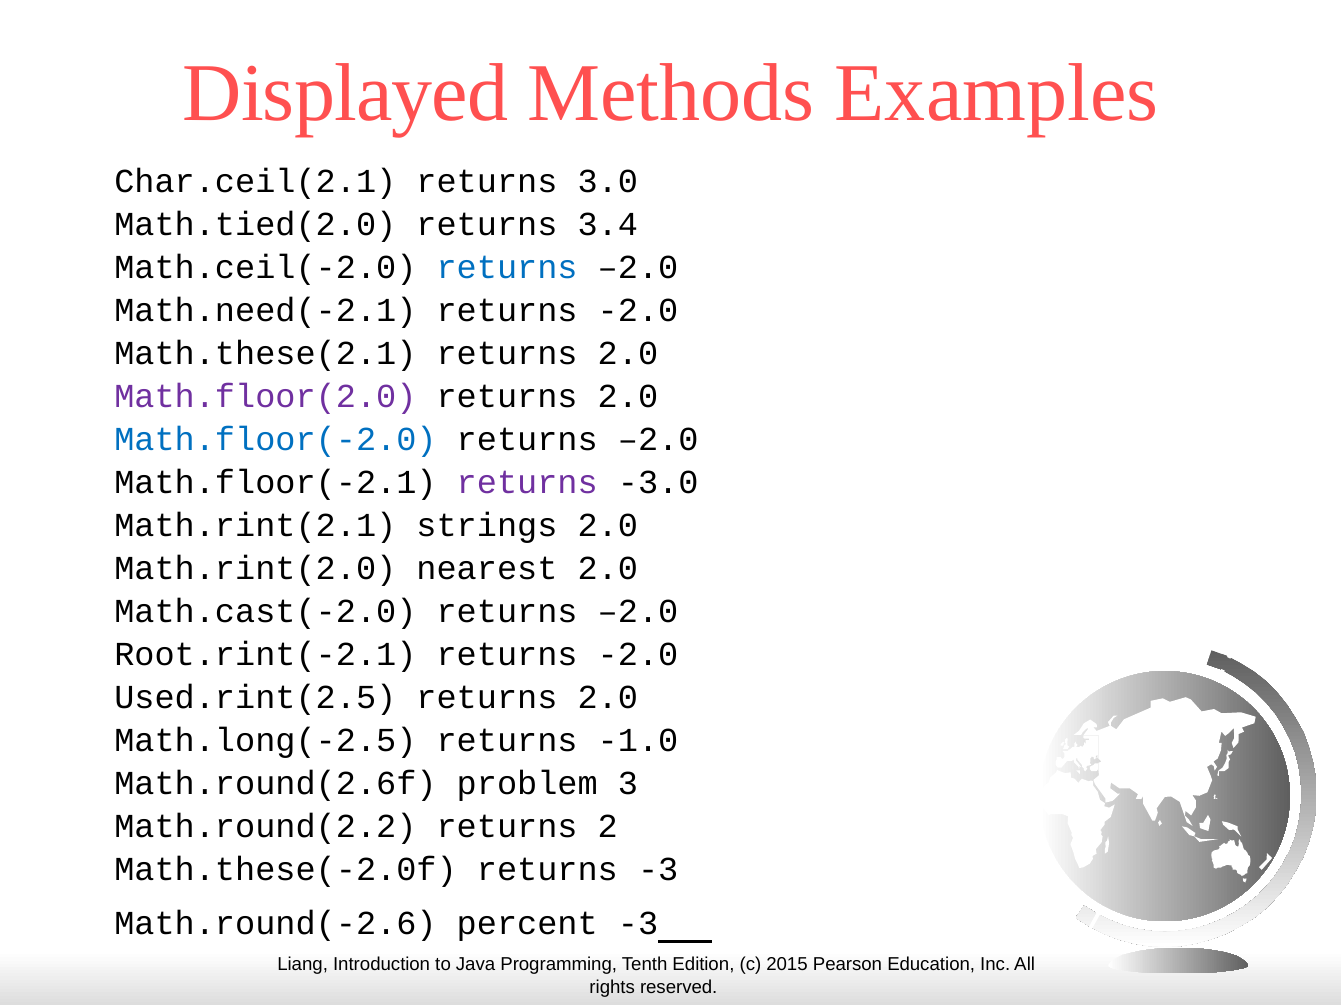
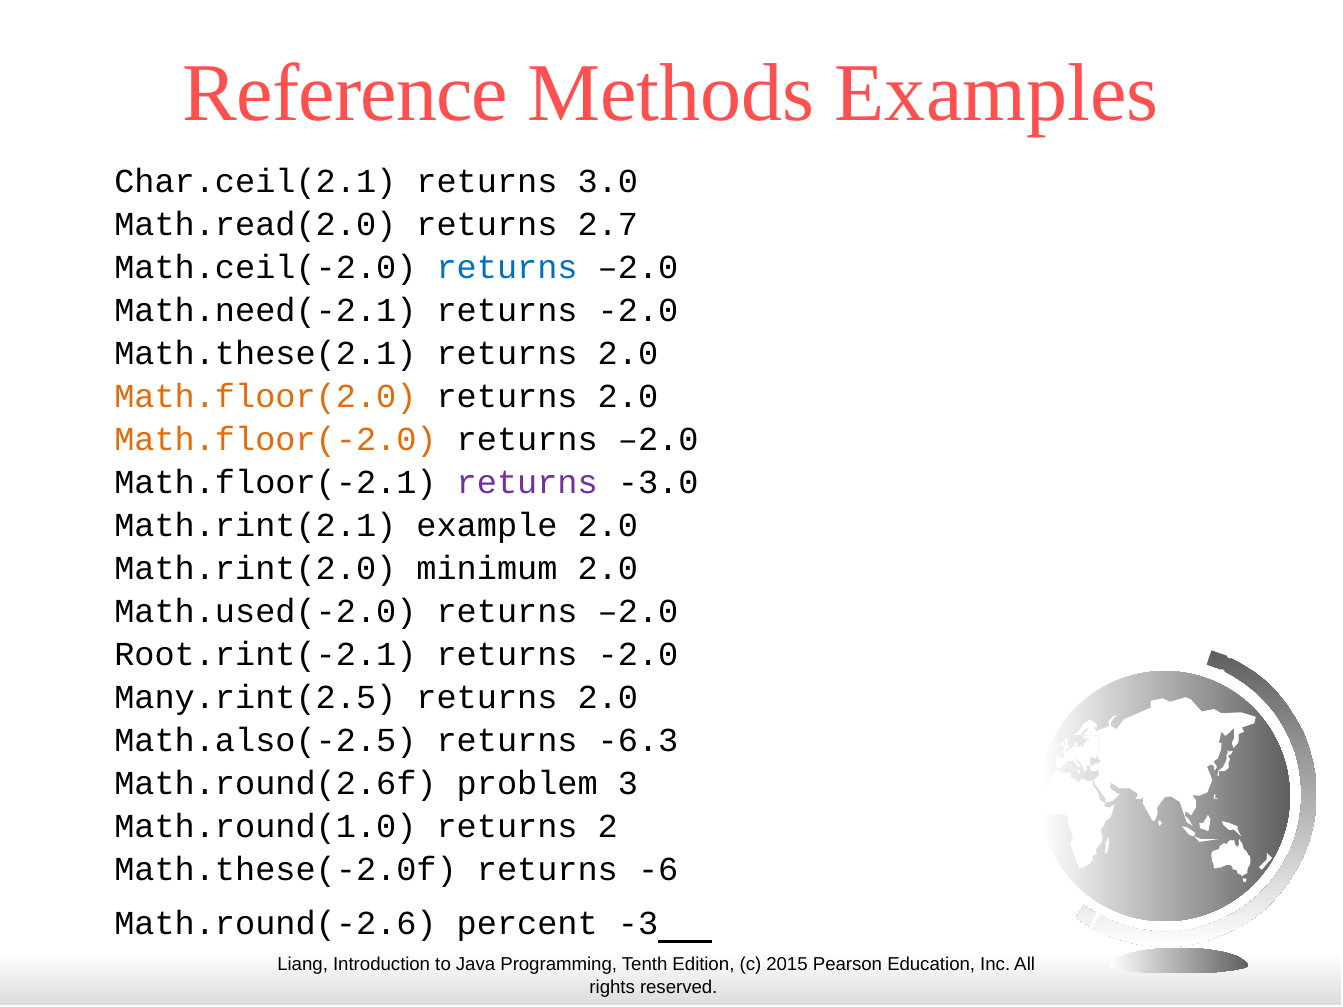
Displayed: Displayed -> Reference
Math.tied(2.0: Math.tied(2.0 -> Math.read(2.0
3.4: 3.4 -> 2.7
Math.floor(2.0 colour: purple -> orange
Math.floor(-2.0 colour: blue -> orange
strings: strings -> example
nearest: nearest -> minimum
Math.cast(-2.0: Math.cast(-2.0 -> Math.used(-2.0
Used.rint(2.5: Used.rint(2.5 -> Many.rint(2.5
Math.long(-2.5: Math.long(-2.5 -> Math.also(-2.5
-1.0: -1.0 -> -6.3
Math.round(2.2: Math.round(2.2 -> Math.round(1.0
returns -3: -3 -> -6
